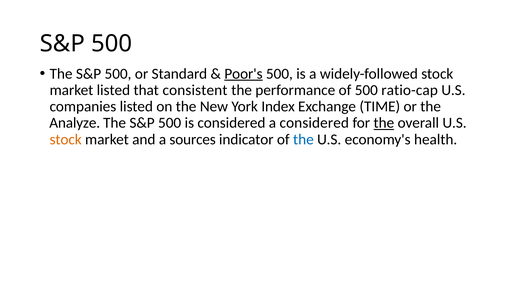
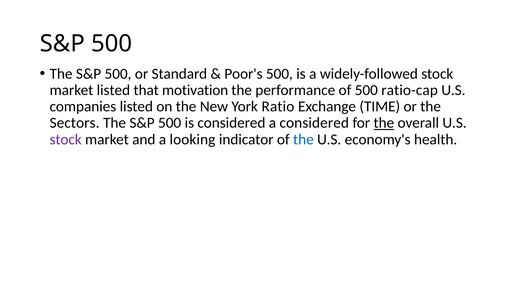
Poor's underline: present -> none
consistent: consistent -> motivation
Index: Index -> Ratio
Analyze: Analyze -> Sectors
stock at (66, 140) colour: orange -> purple
sources: sources -> looking
